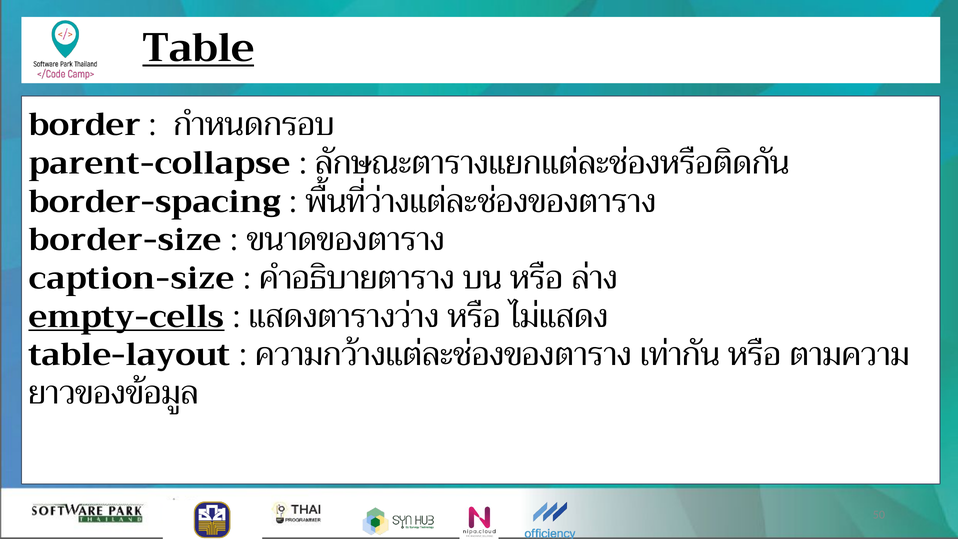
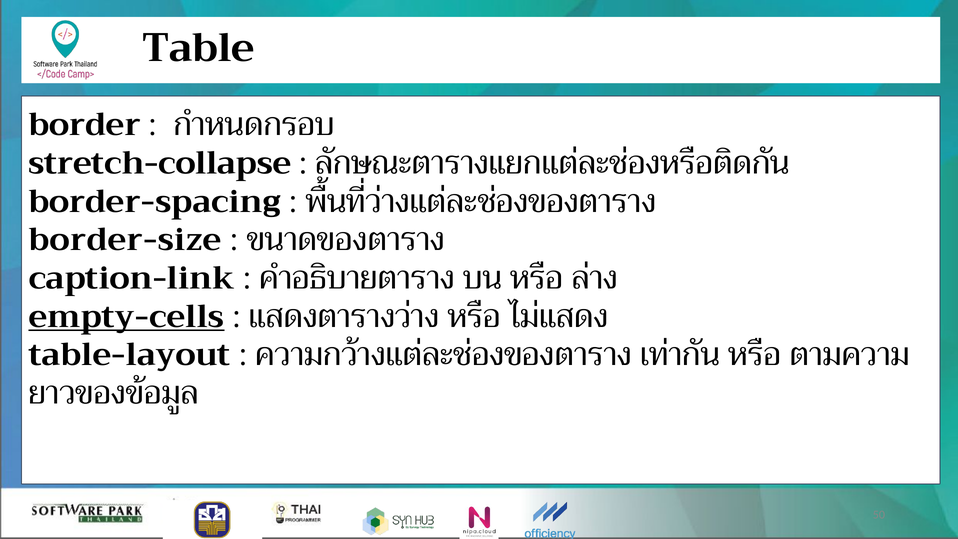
Table underline: present -> none
parent-collapse: parent-collapse -> stretch-collapse
caption-size: caption-size -> caption-link
